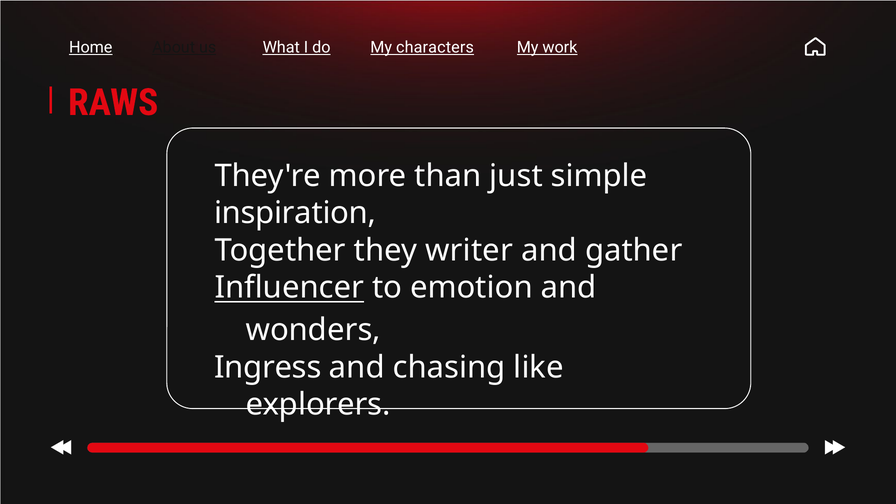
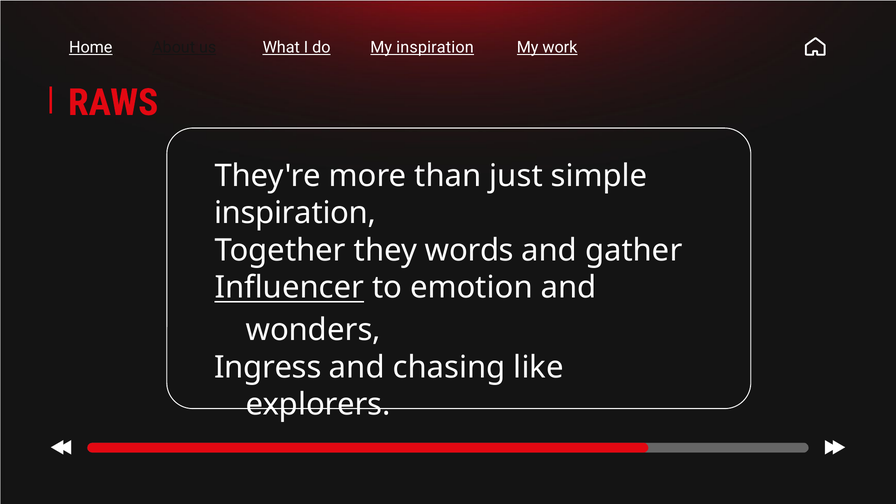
My characters: characters -> inspiration
writer: writer -> words
